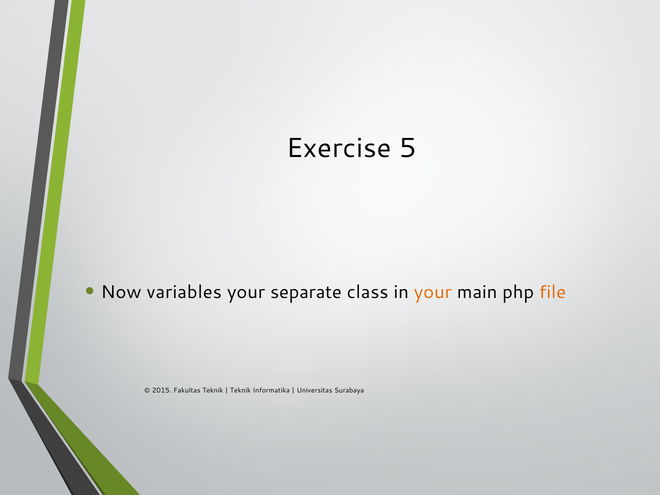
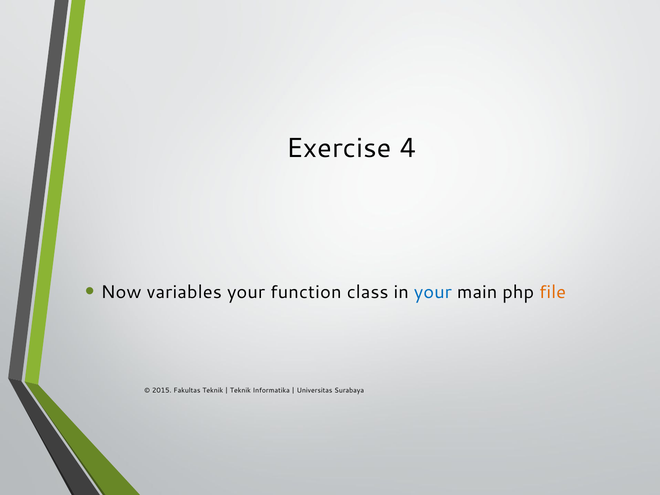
5: 5 -> 4
separate: separate -> function
your at (433, 292) colour: orange -> blue
